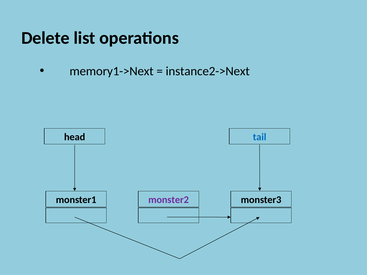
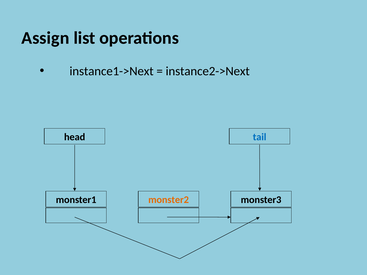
Delete: Delete -> Assign
memory1->Next: memory1->Next -> instance1->Next
monster2 colour: purple -> orange
